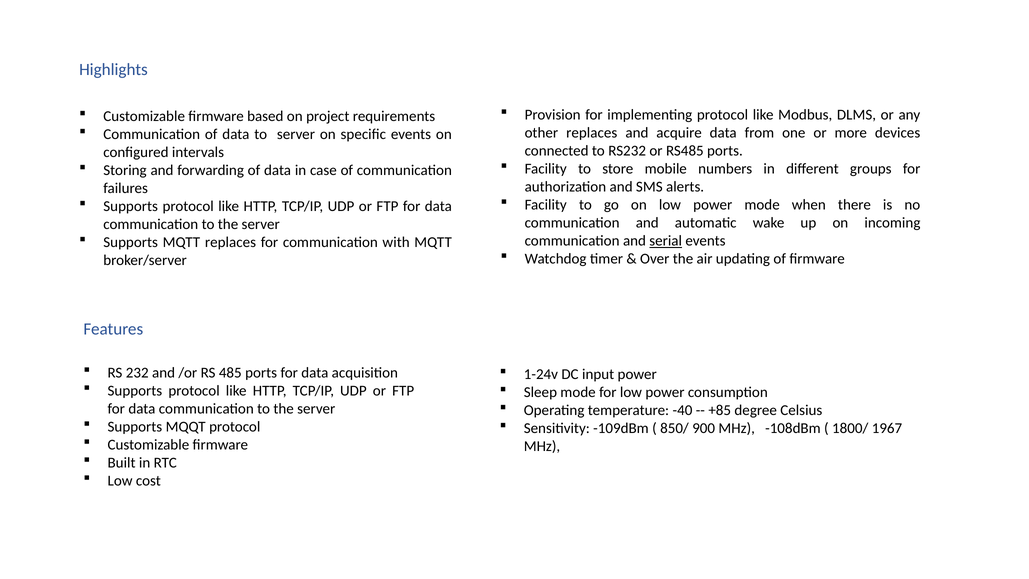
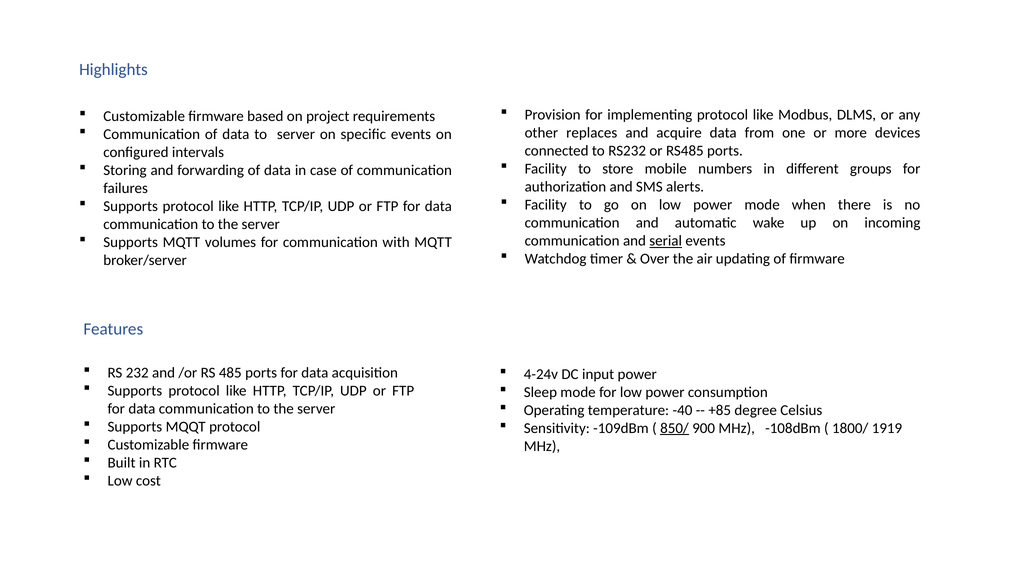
MQTT replaces: replaces -> volumes
1-24v: 1-24v -> 4-24v
850/ underline: none -> present
1967: 1967 -> 1919
